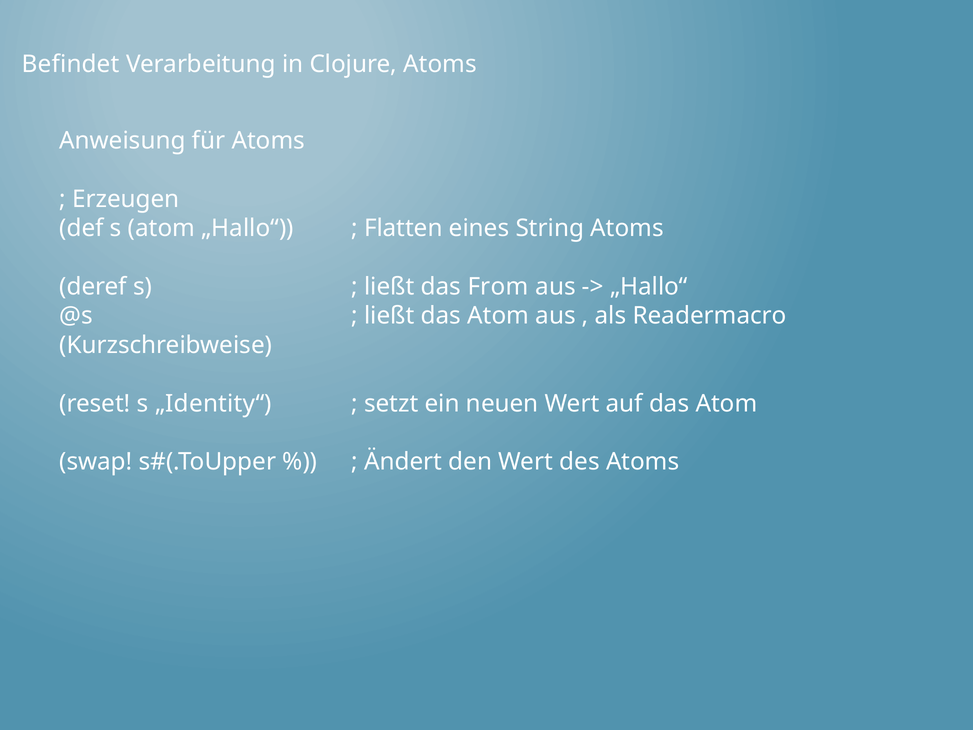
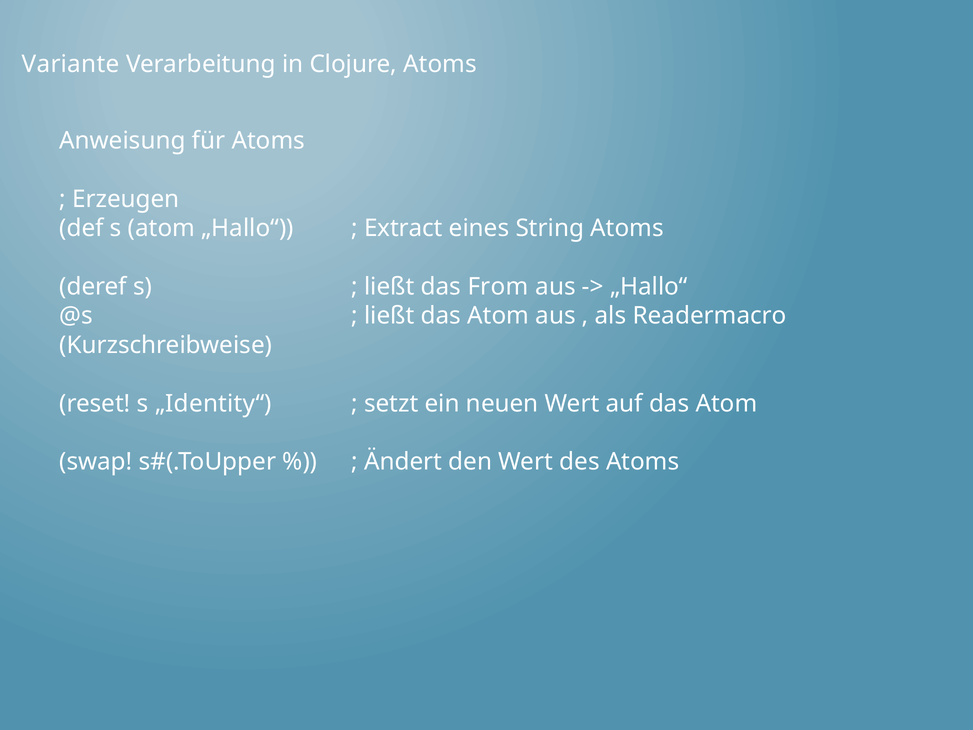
Befindet: Befindet -> Variante
Flatten: Flatten -> Extract
